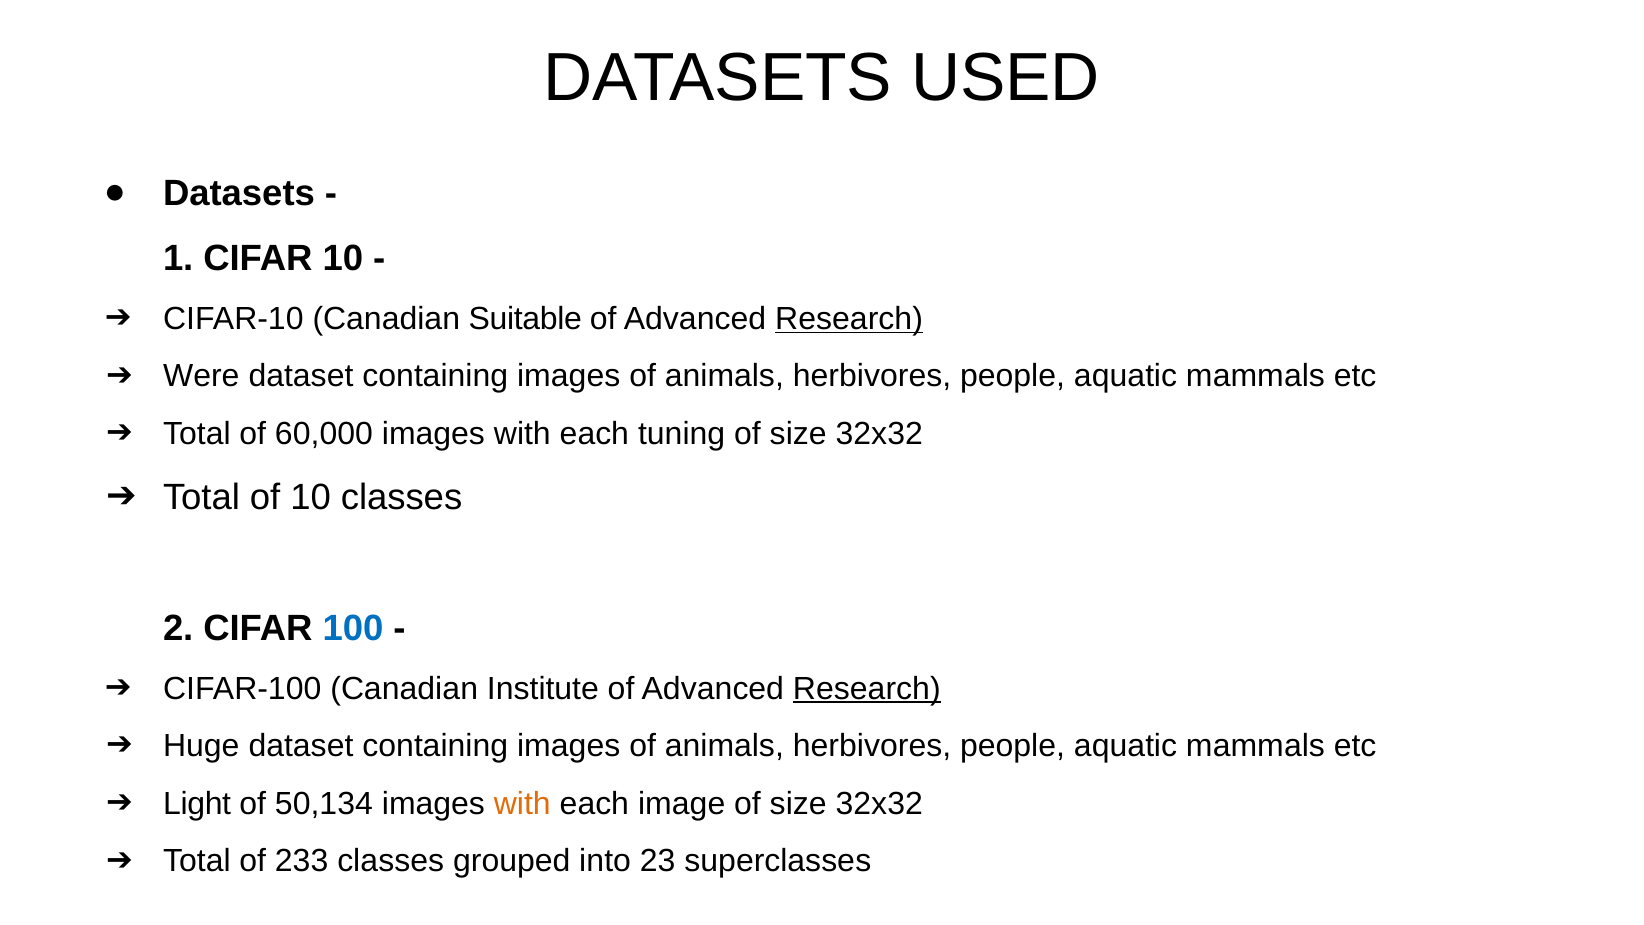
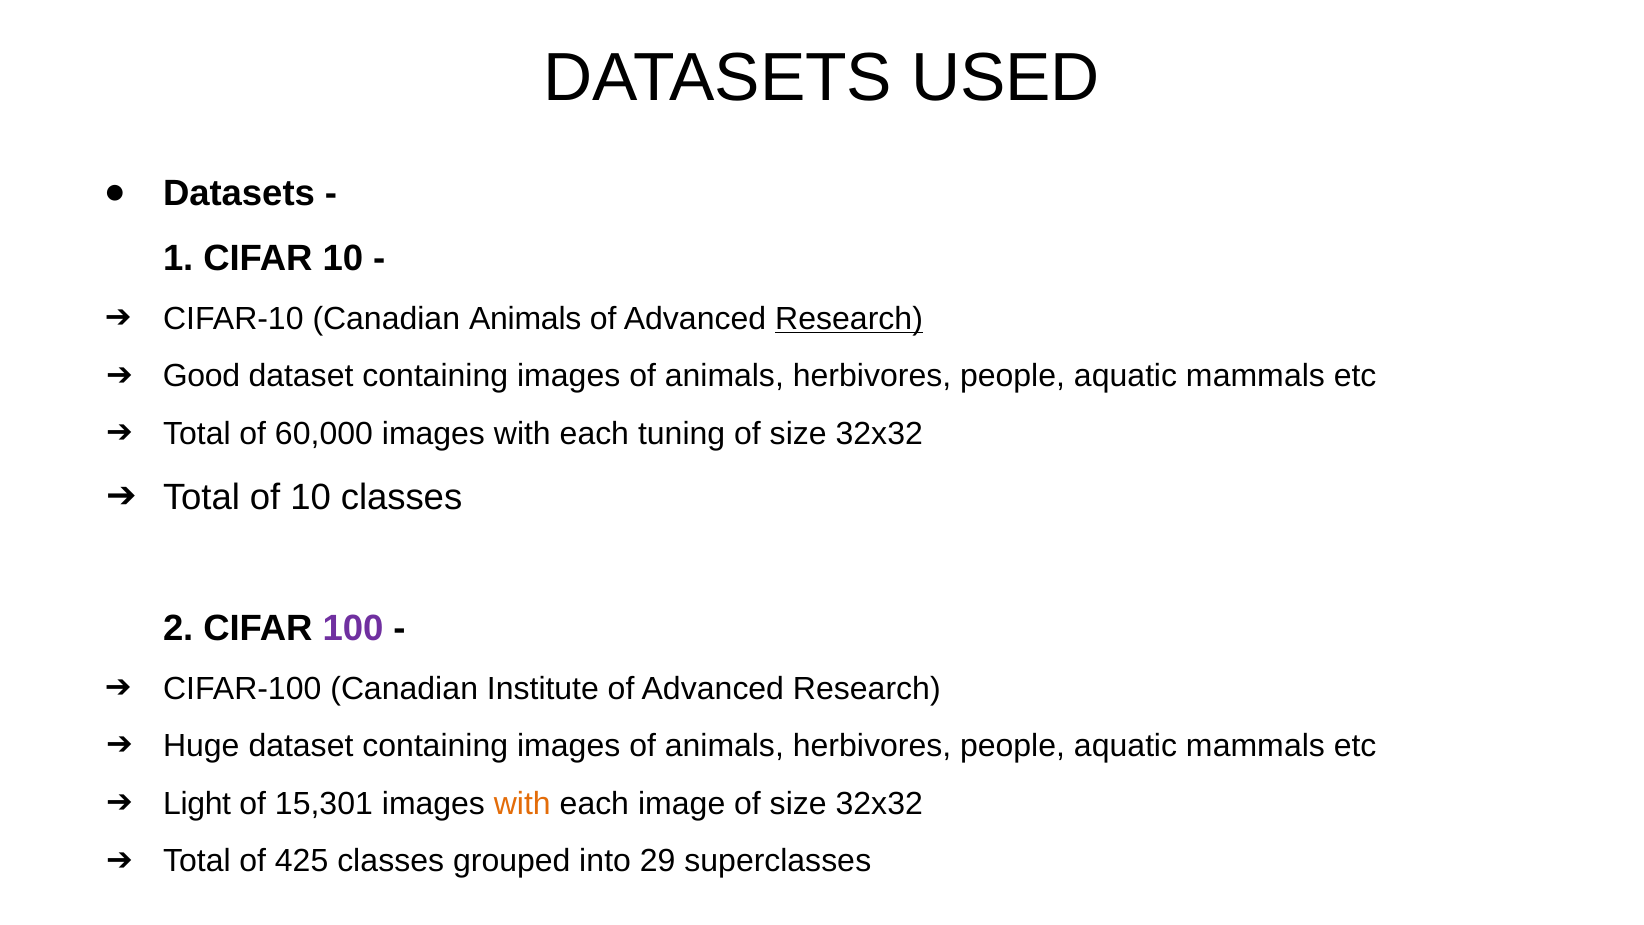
Canadian Suitable: Suitable -> Animals
Were: Were -> Good
100 colour: blue -> purple
Research at (867, 688) underline: present -> none
50,134: 50,134 -> 15,301
233: 233 -> 425
23: 23 -> 29
